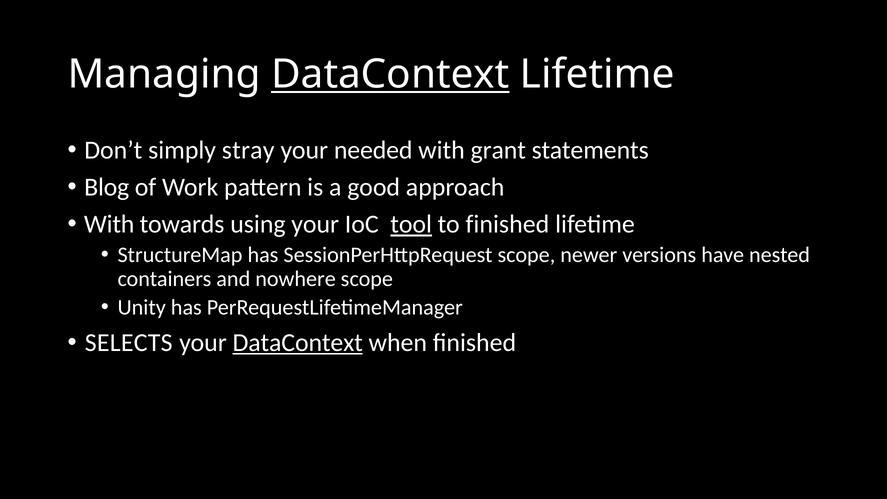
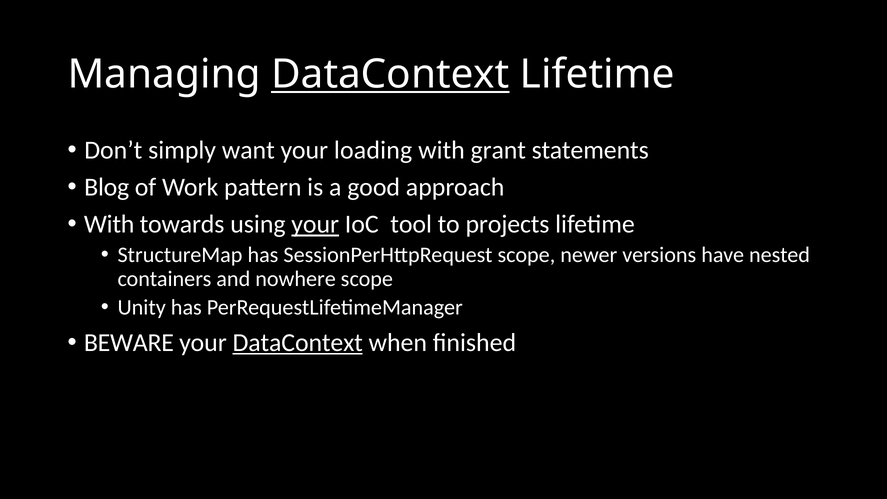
stray: stray -> want
needed: needed -> loading
your at (315, 224) underline: none -> present
tool underline: present -> none
to finished: finished -> projects
SELECTS: SELECTS -> BEWARE
